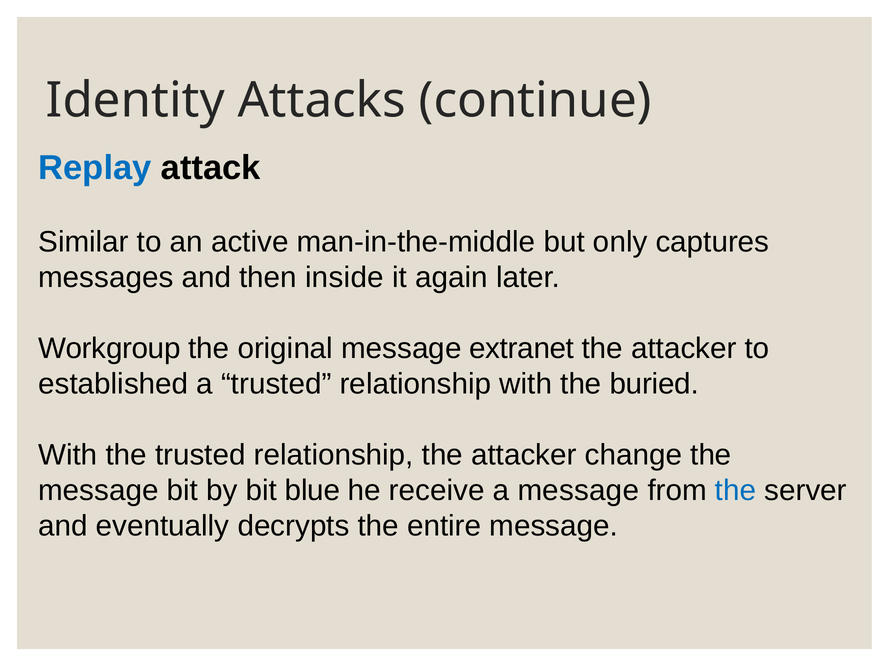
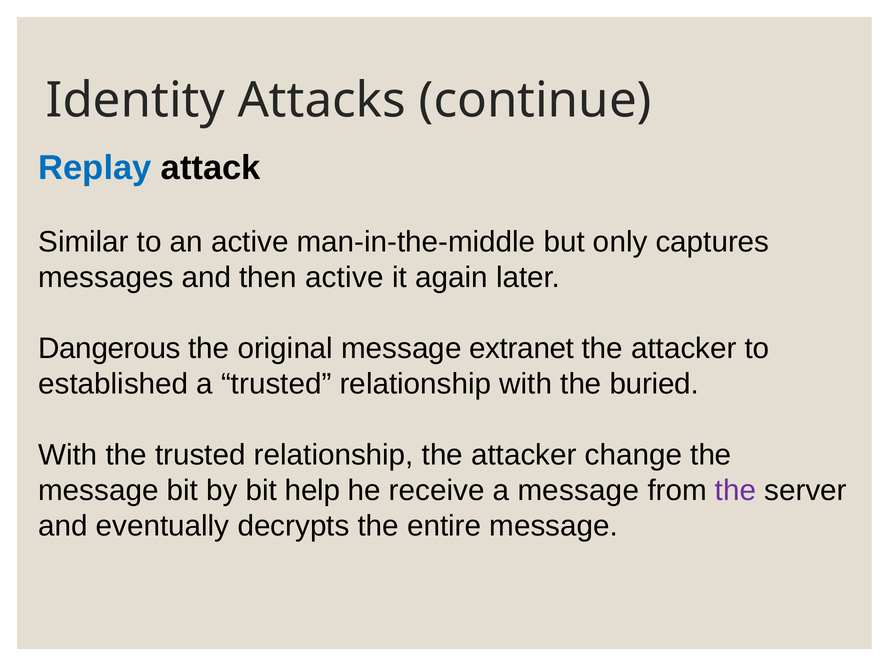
then inside: inside -> active
Workgroup: Workgroup -> Dangerous
blue: blue -> help
the at (736, 491) colour: blue -> purple
